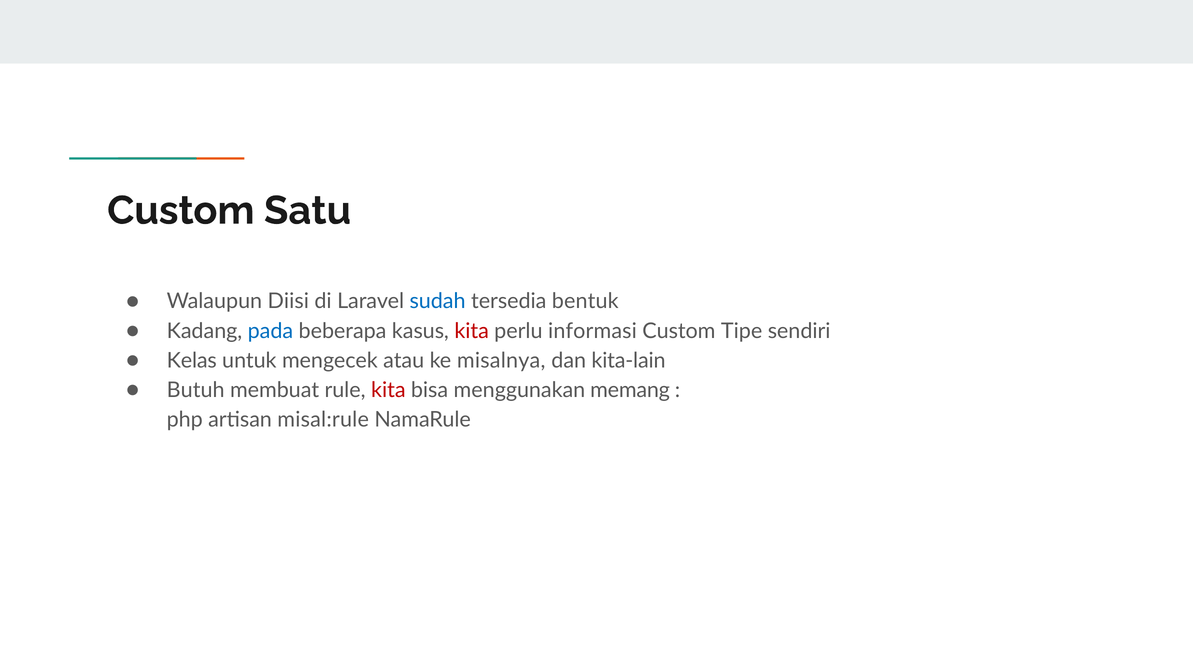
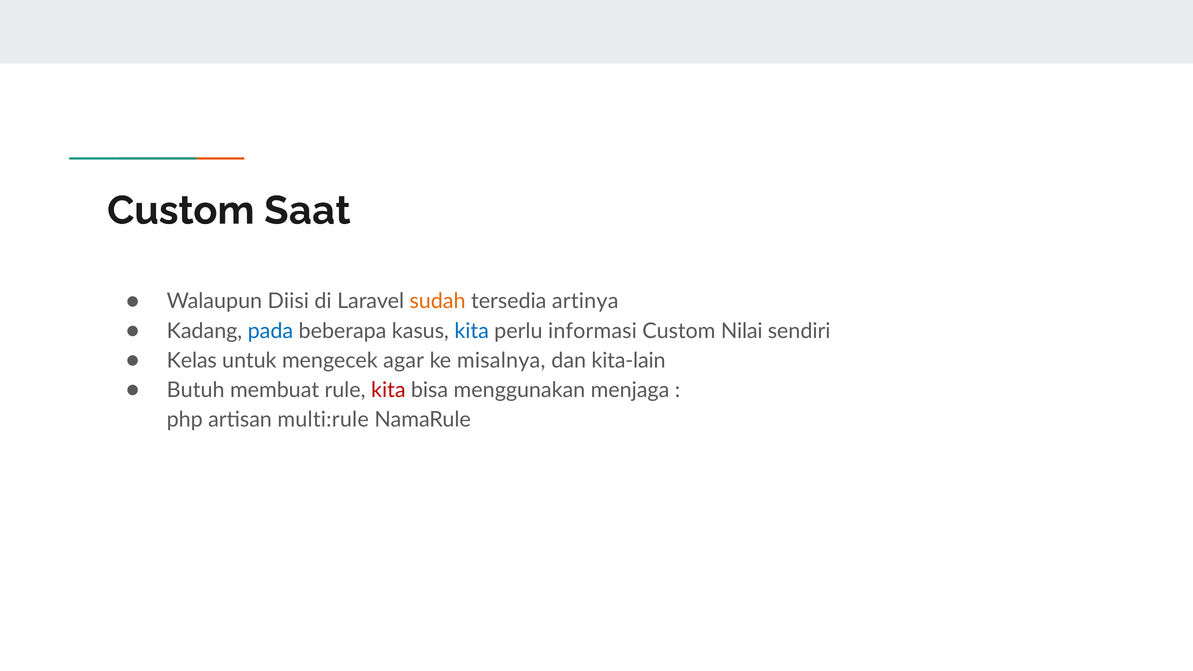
Satu: Satu -> Saat
sudah colour: blue -> orange
bentuk: bentuk -> artinya
kita at (472, 331) colour: red -> blue
Tipe: Tipe -> Nilai
atau: atau -> agar
memang: memang -> menjaga
misal:rule: misal:rule -> multi:rule
